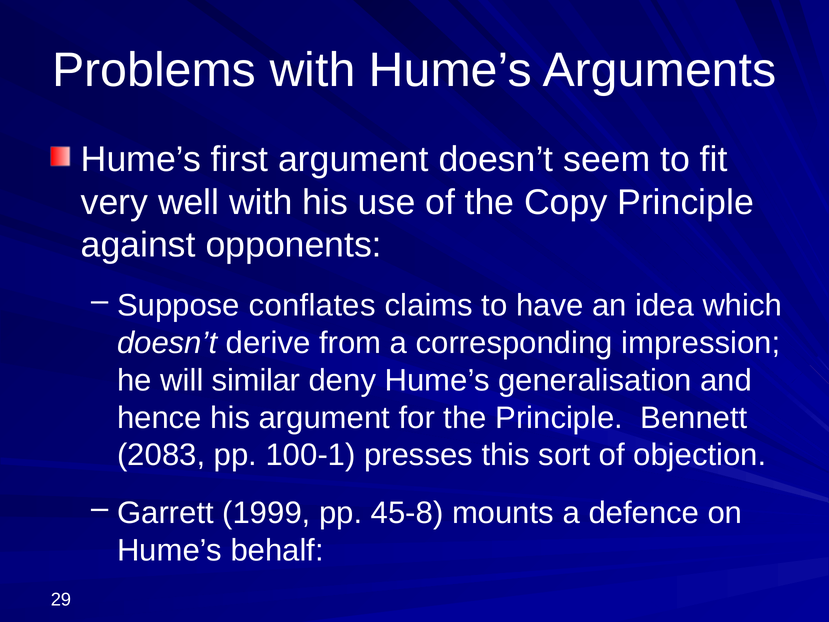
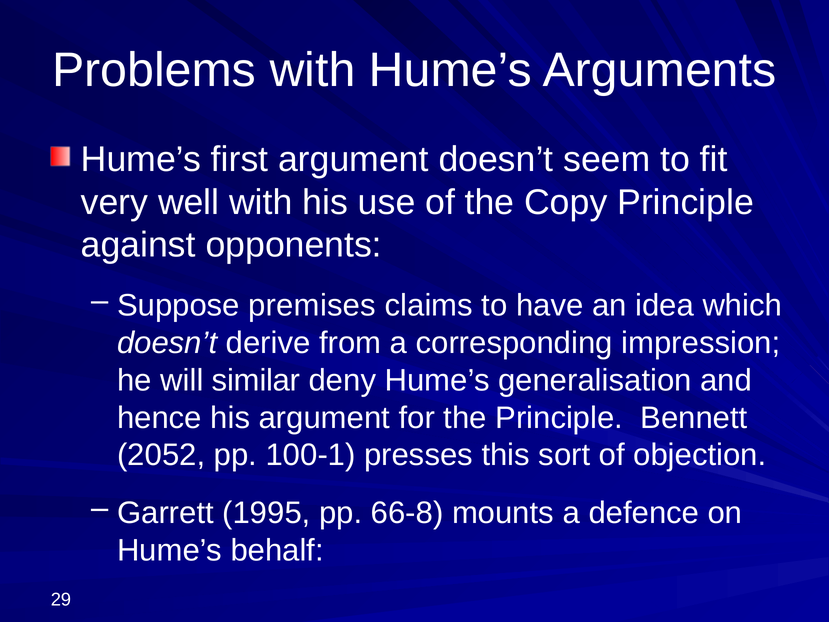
conflates: conflates -> premises
2083: 2083 -> 2052
1999: 1999 -> 1995
45-8: 45-8 -> 66-8
